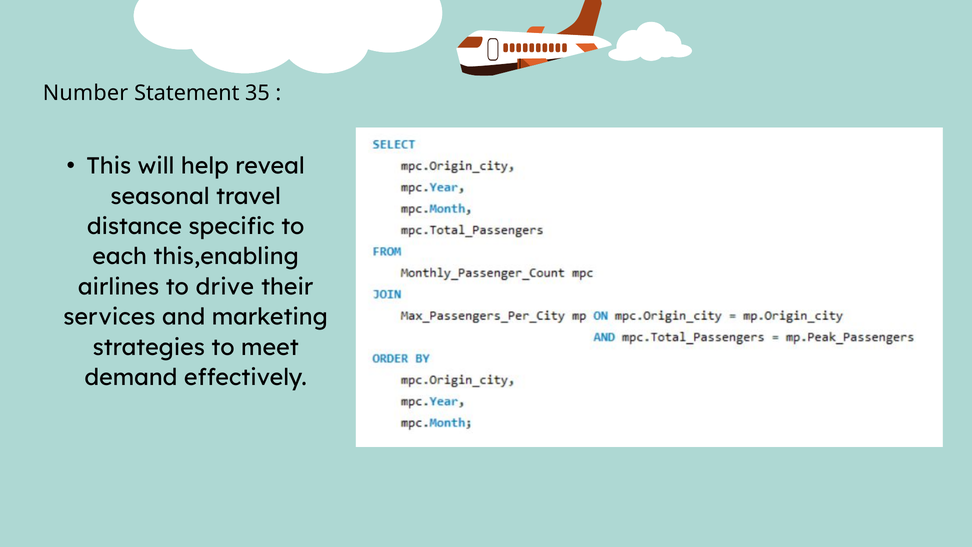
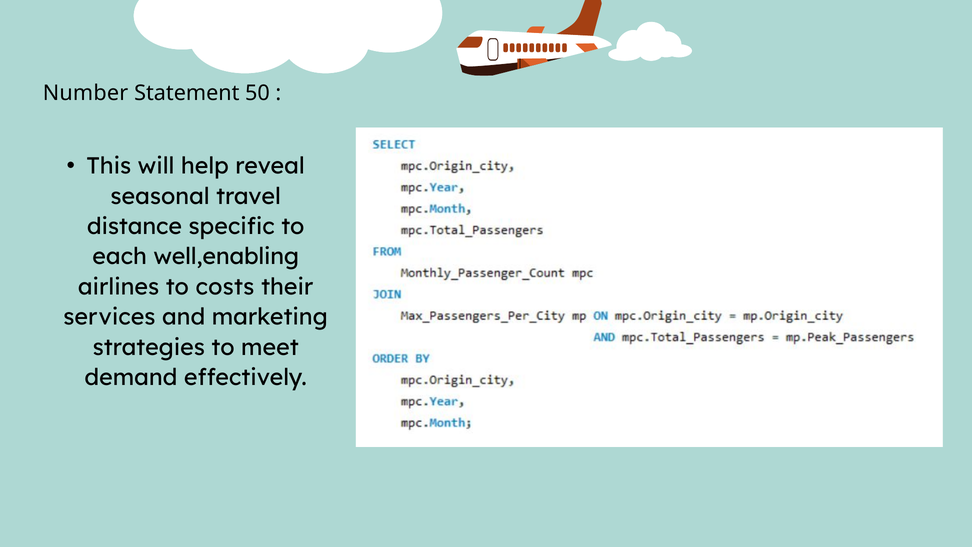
35: 35 -> 50
this,enabling: this,enabling -> well,enabling
drive: drive -> costs
